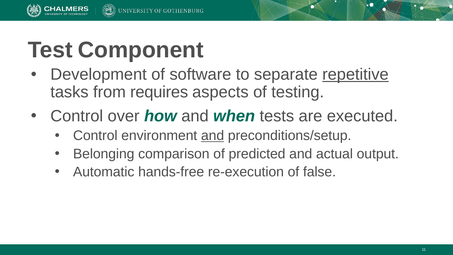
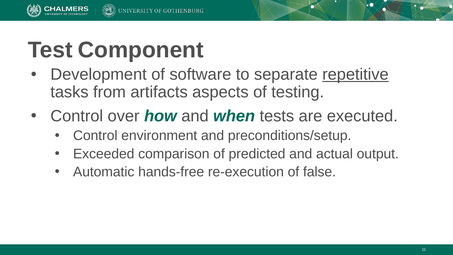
requires: requires -> artifacts
and at (213, 136) underline: present -> none
Belonging: Belonging -> Exceeded
